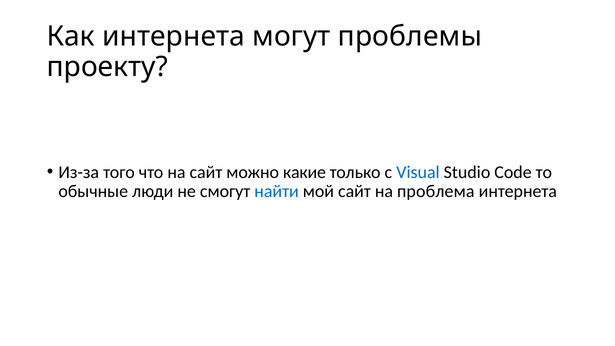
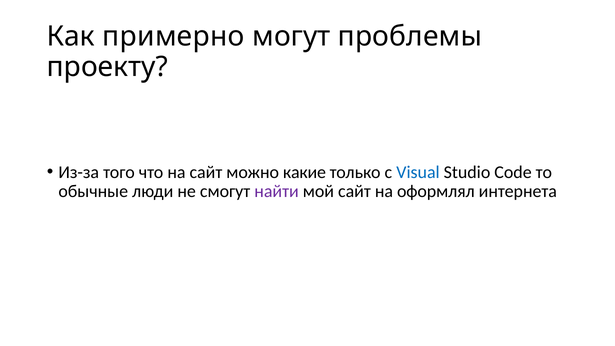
Как интернета: интернета -> примерно
найти colour: blue -> purple
проблема: проблема -> оформлял
